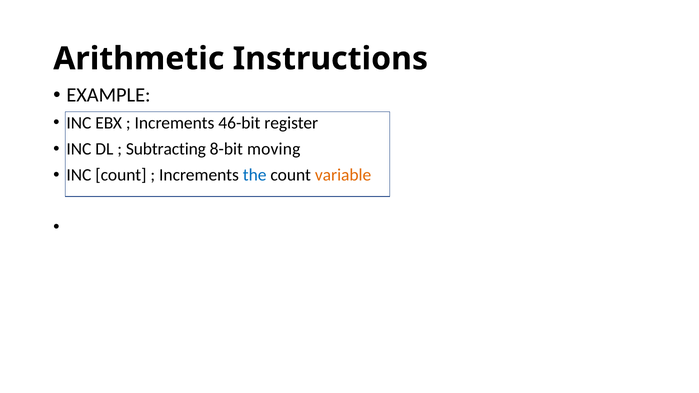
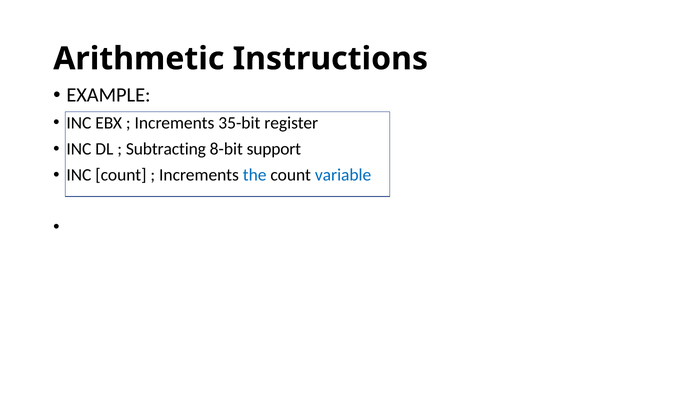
46-bit: 46-bit -> 35-bit
moving: moving -> support
variable colour: orange -> blue
